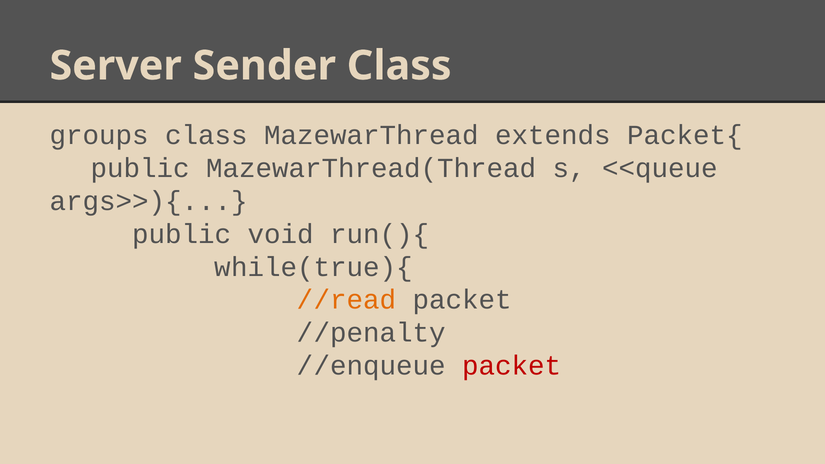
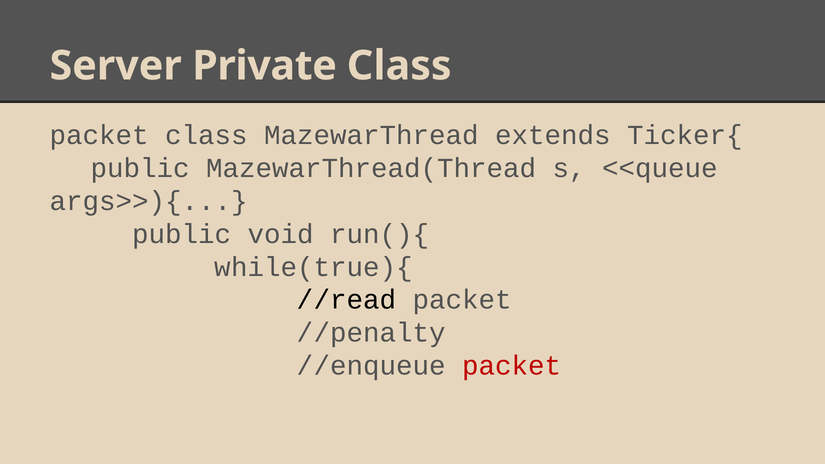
Sender: Sender -> Private
groups at (99, 135): groups -> packet
Packet{: Packet{ -> Ticker{
//read colour: orange -> black
